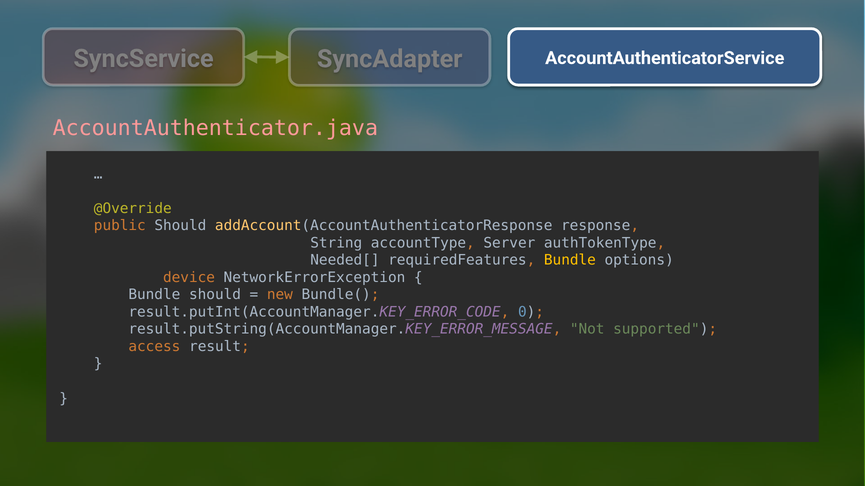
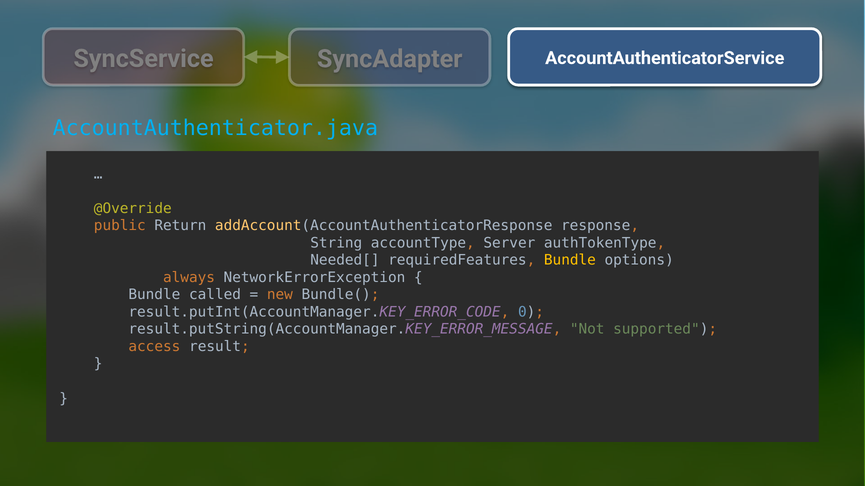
AccountAuthenticator.java colour: pink -> light blue
public Should: Should -> Return
device: device -> always
Bundle should: should -> called
